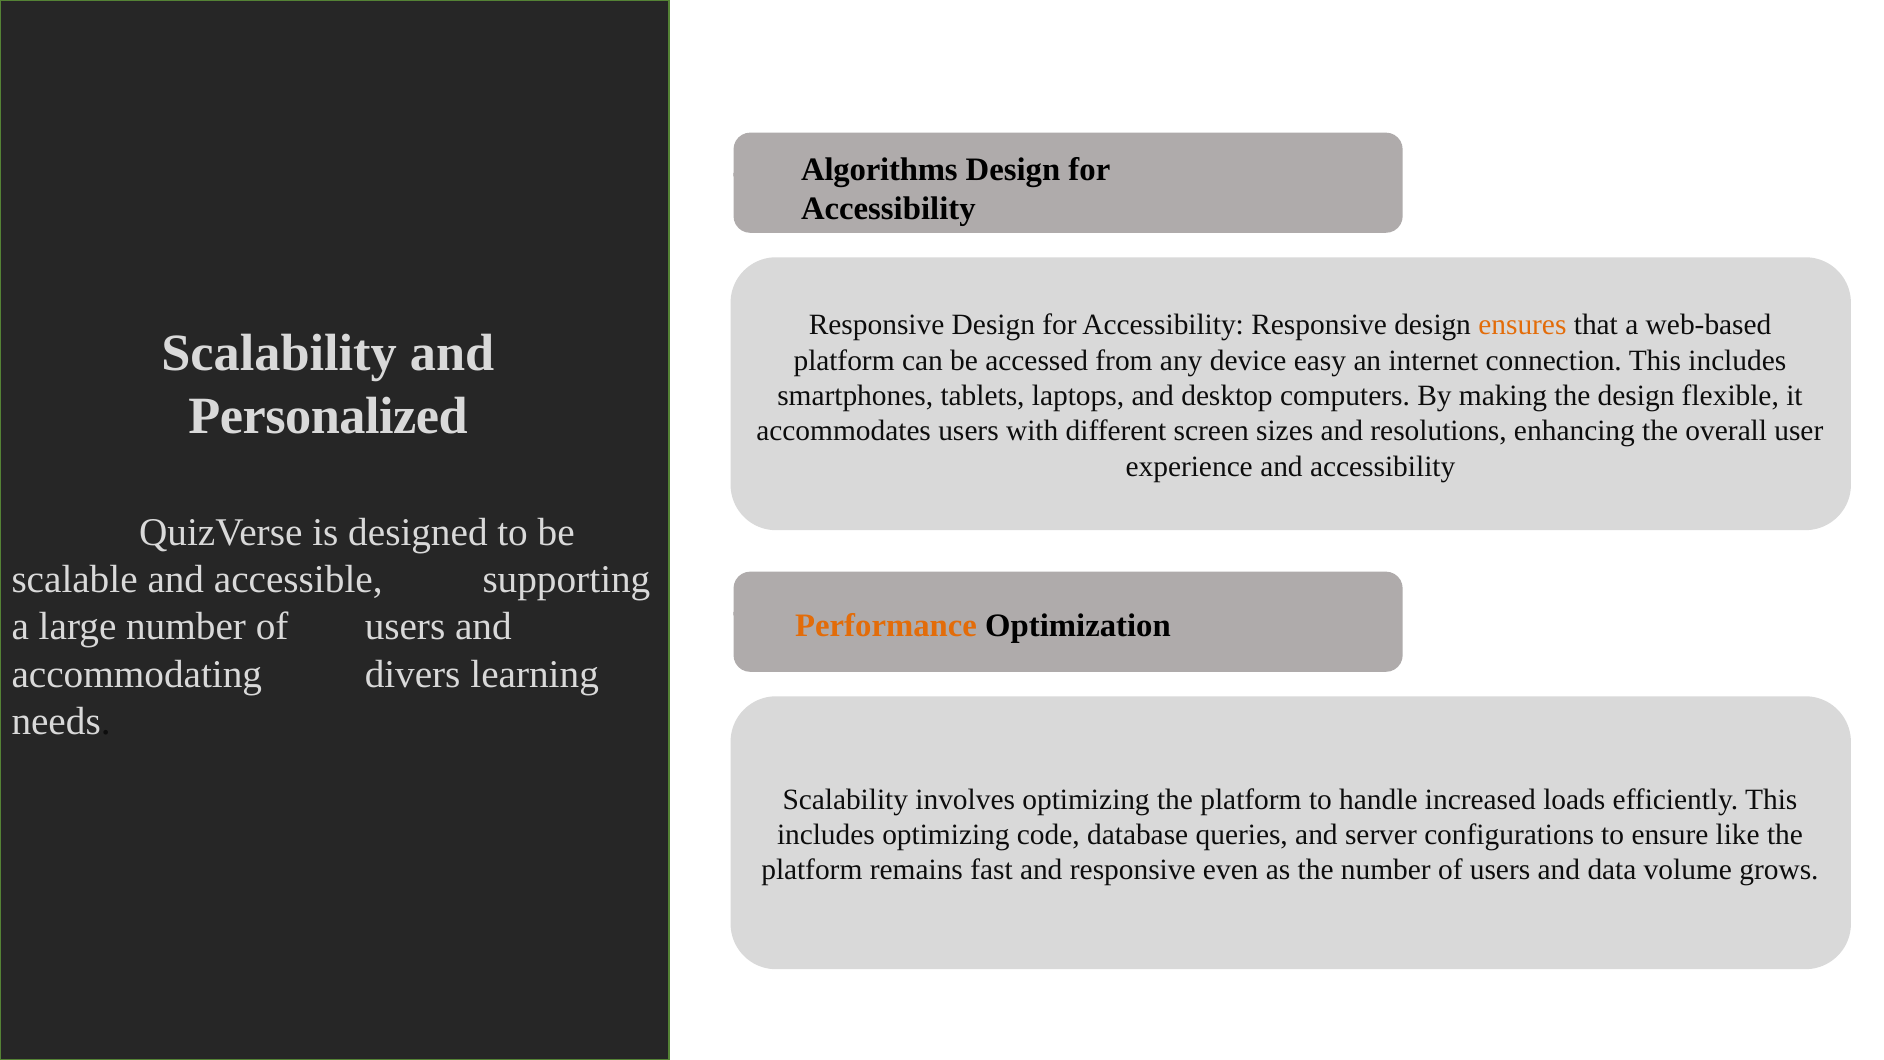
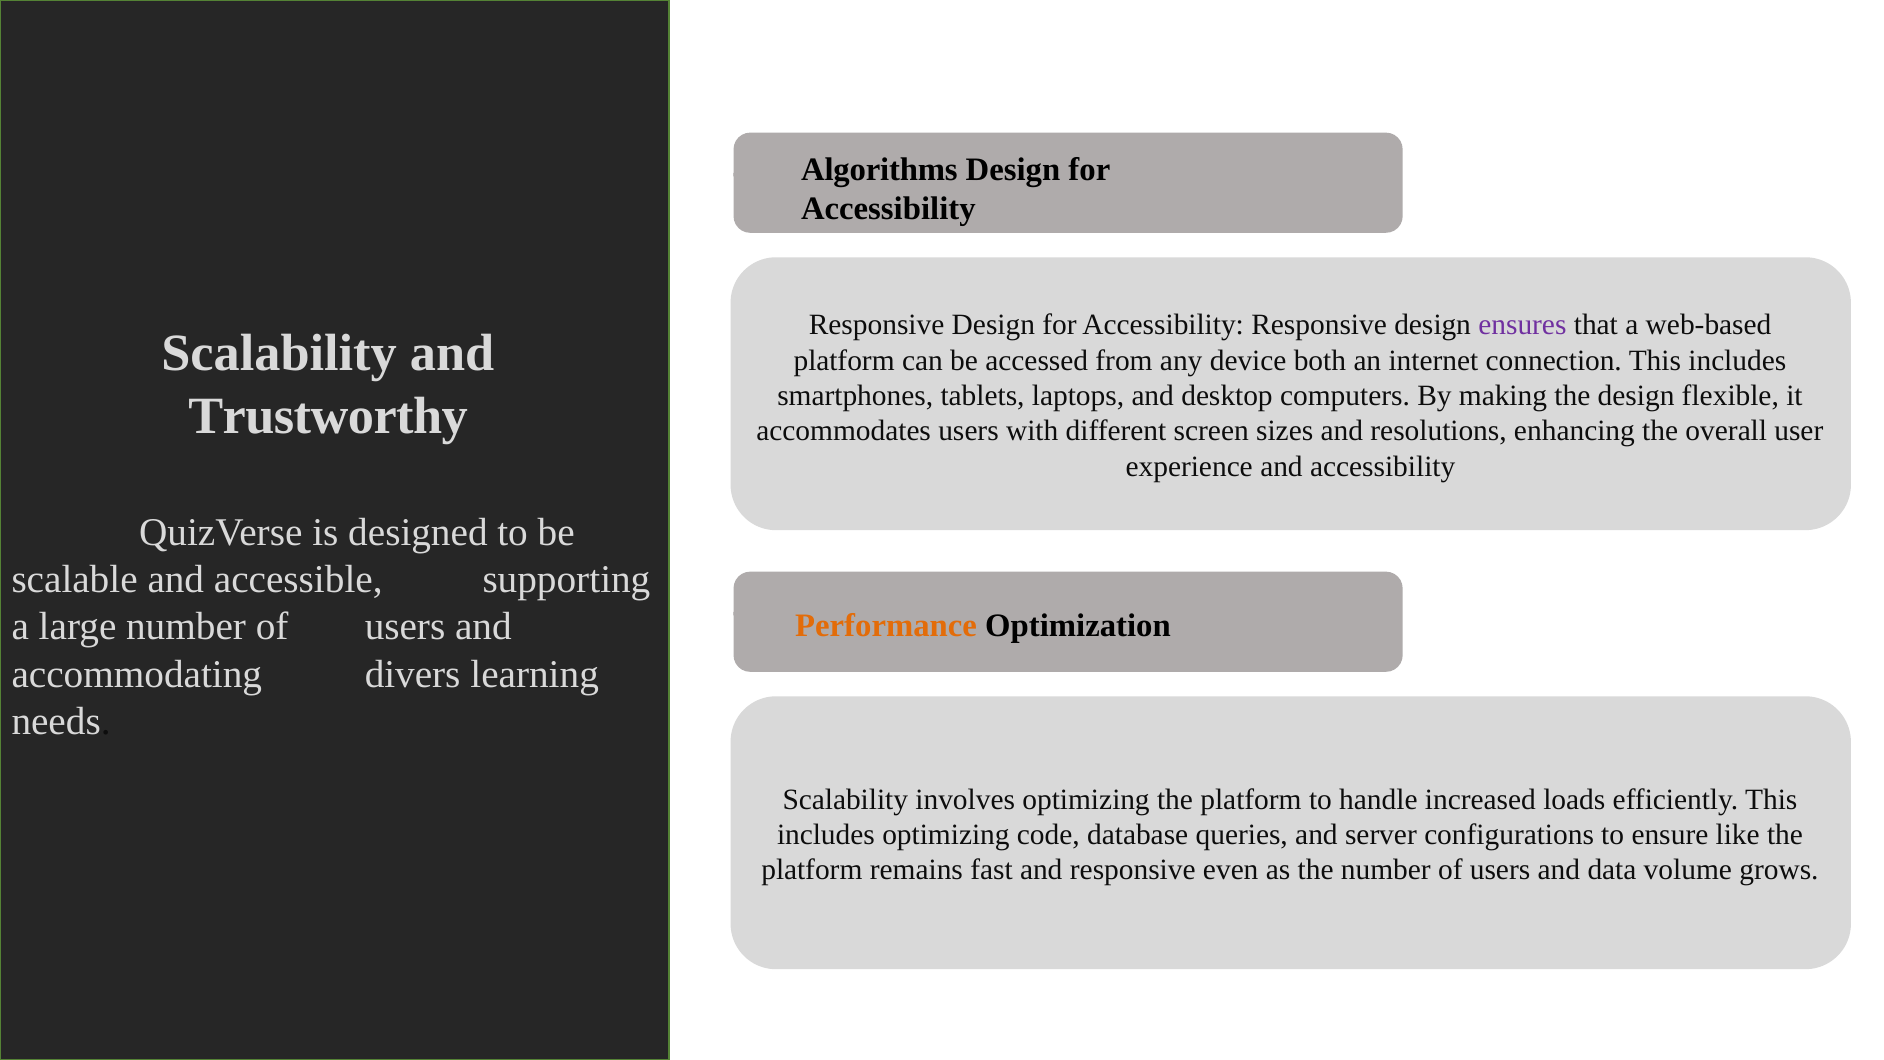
ensures colour: orange -> purple
easy: easy -> both
Personalized: Personalized -> Trustworthy
